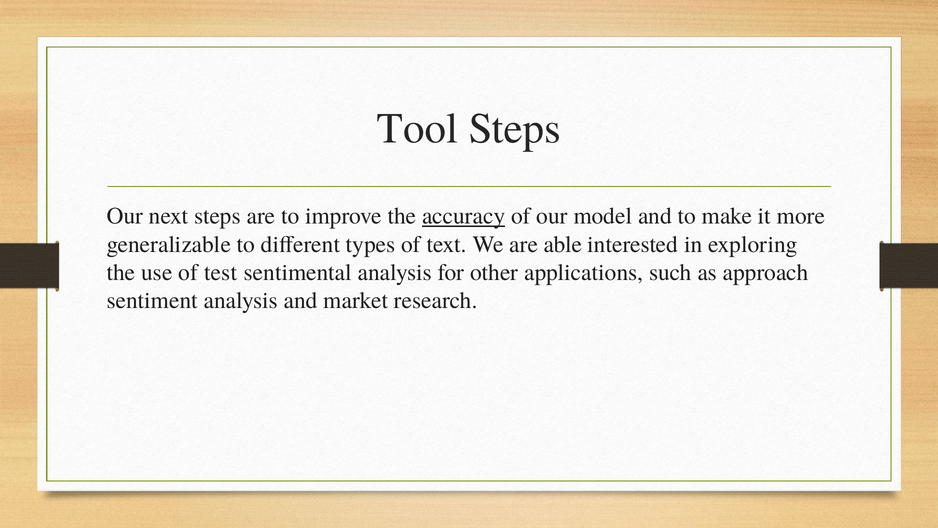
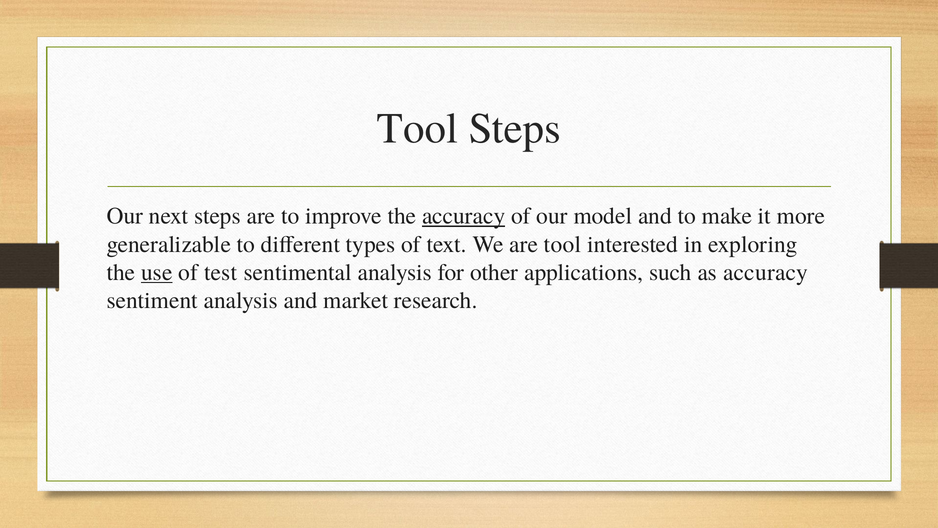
are able: able -> tool
use underline: none -> present
as approach: approach -> accuracy
